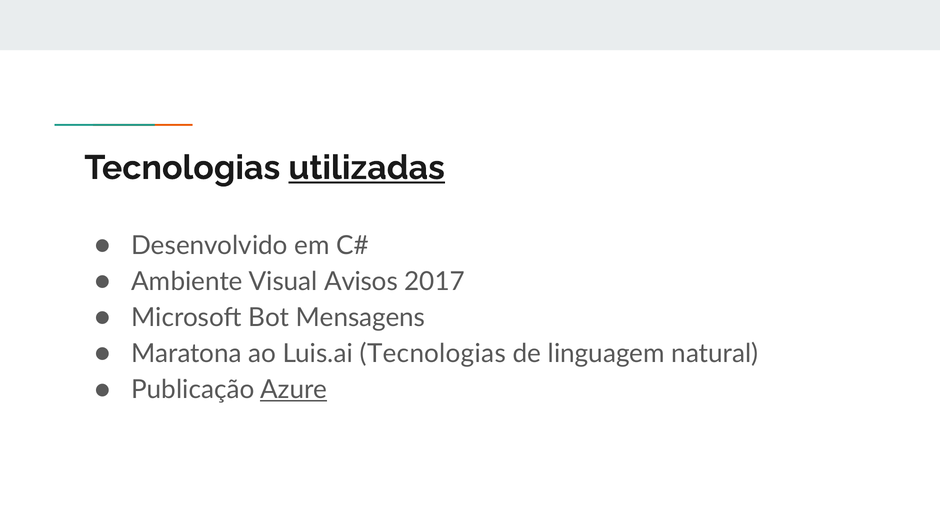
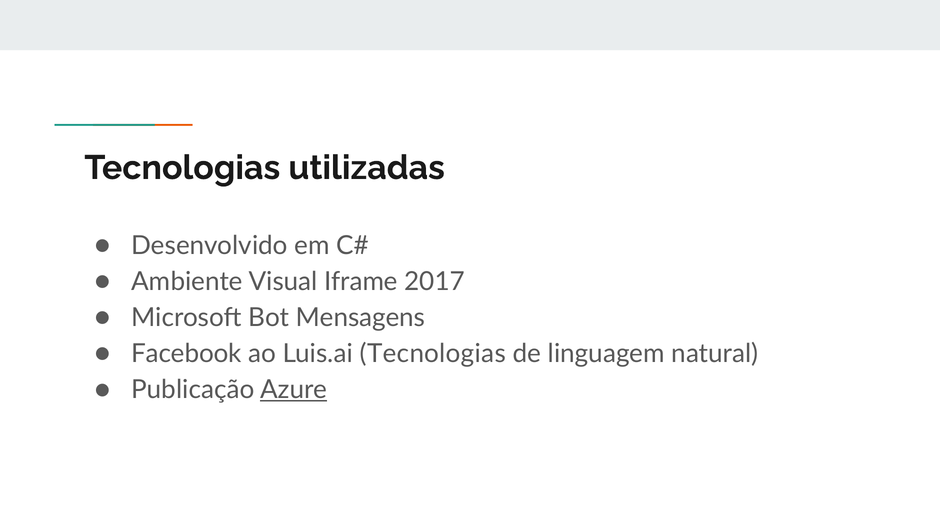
utilizadas underline: present -> none
Avisos: Avisos -> Iframe
Maratona: Maratona -> Facebook
